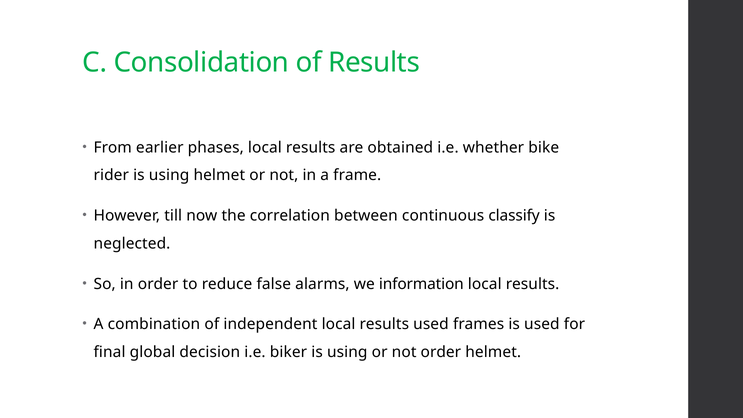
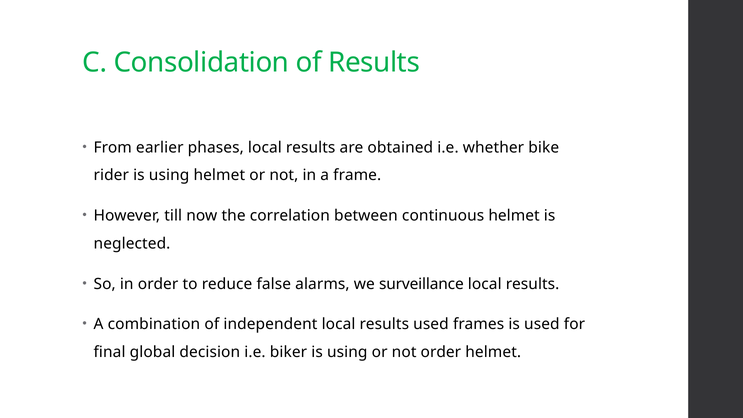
continuous classify: classify -> helmet
information: information -> surveillance
